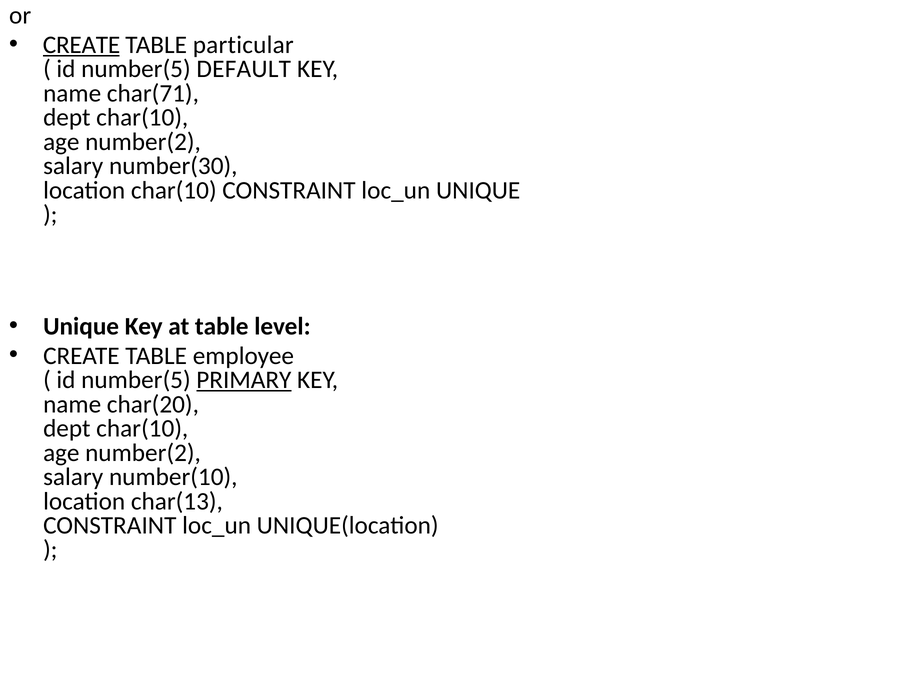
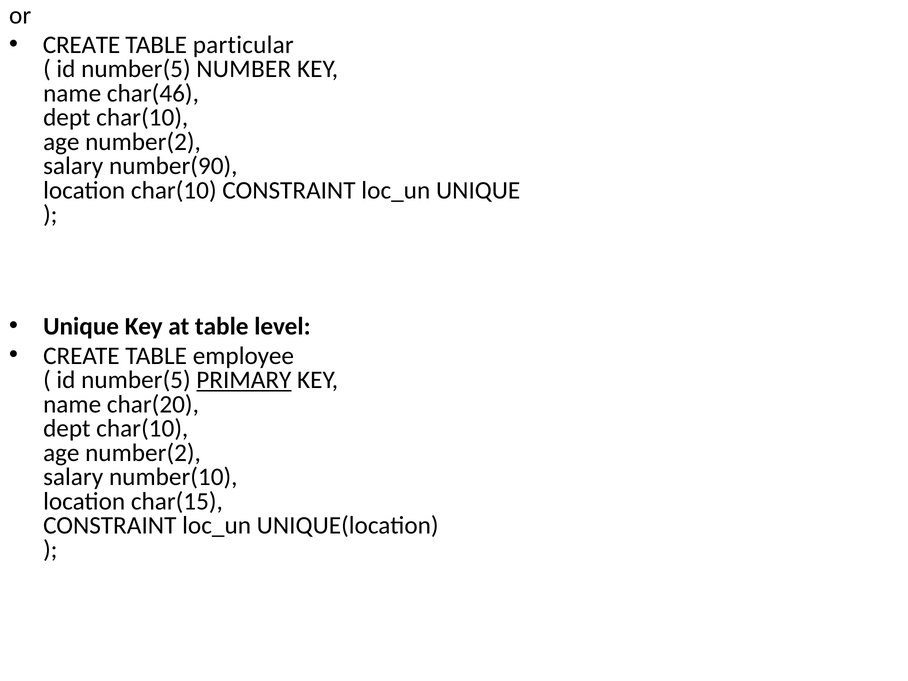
CREATE at (82, 45) underline: present -> none
DEFAULT: DEFAULT -> NUMBER
char(71: char(71 -> char(46
number(30: number(30 -> number(90
char(13: char(13 -> char(15
